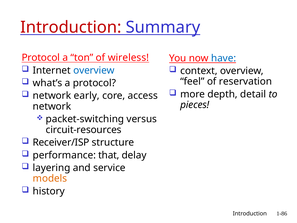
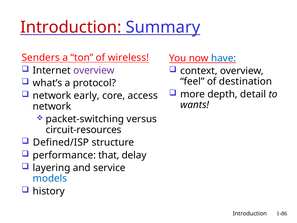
Protocol at (41, 58): Protocol -> Senders
overview at (94, 70) colour: blue -> purple
reservation: reservation -> destination
pieces: pieces -> wants
Receiver/ISP: Receiver/ISP -> Defined/ISP
models colour: orange -> blue
